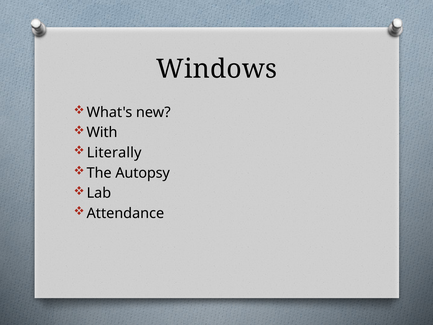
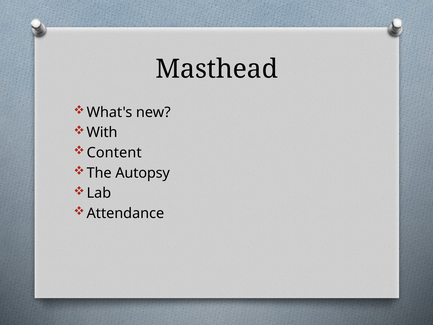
Windows: Windows -> Masthead
Literally: Literally -> Content
